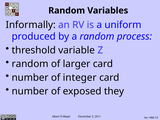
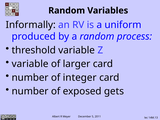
random at (30, 64): random -> variable
they: they -> gets
